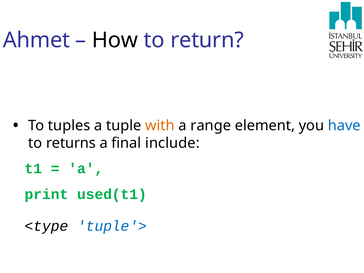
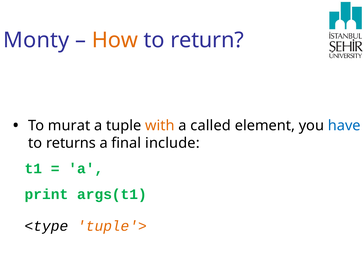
Ahmet: Ahmet -> Monty
How colour: black -> orange
tuples: tuples -> murat
range: range -> called
used(t1: used(t1 -> args(t1
tuple'> colour: blue -> orange
